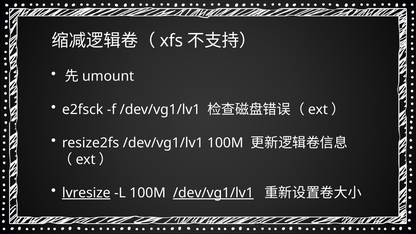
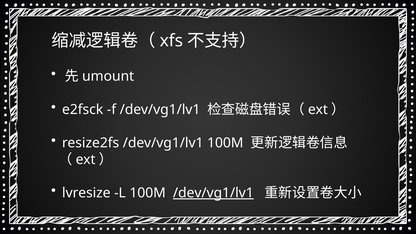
lvresize underline: present -> none
